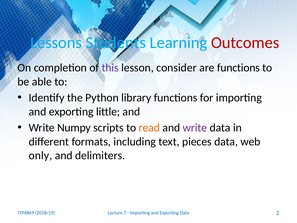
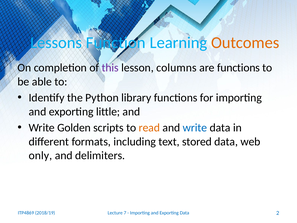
Students: Students -> Function
Outcomes colour: red -> orange
consider: consider -> columns
Numpy: Numpy -> Golden
write at (195, 128) colour: purple -> blue
pieces: pieces -> stored
